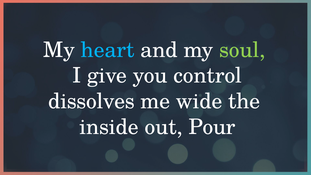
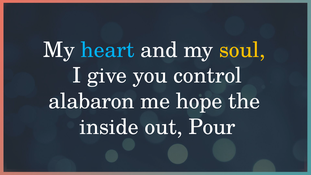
soul colour: light green -> yellow
dissolves: dissolves -> alabaron
wide: wide -> hope
